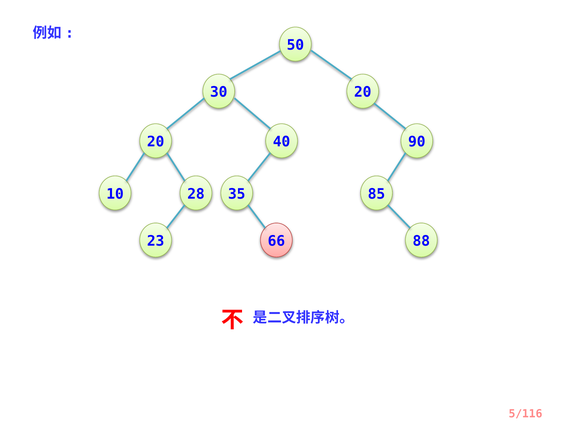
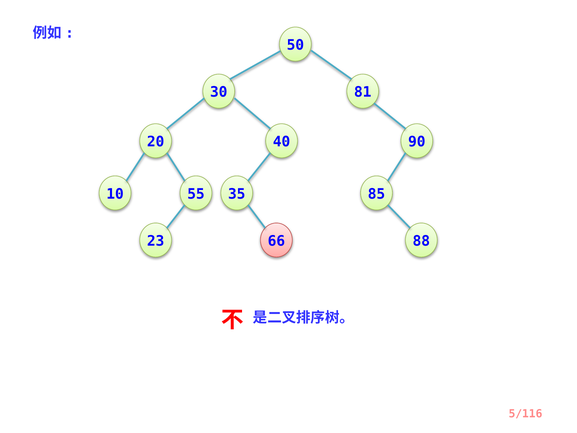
30 20: 20 -> 81
28: 28 -> 55
